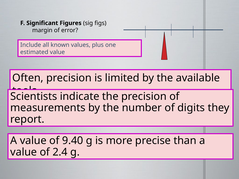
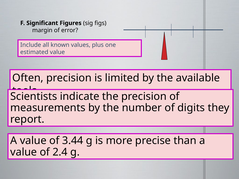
9.40: 9.40 -> 3.44
